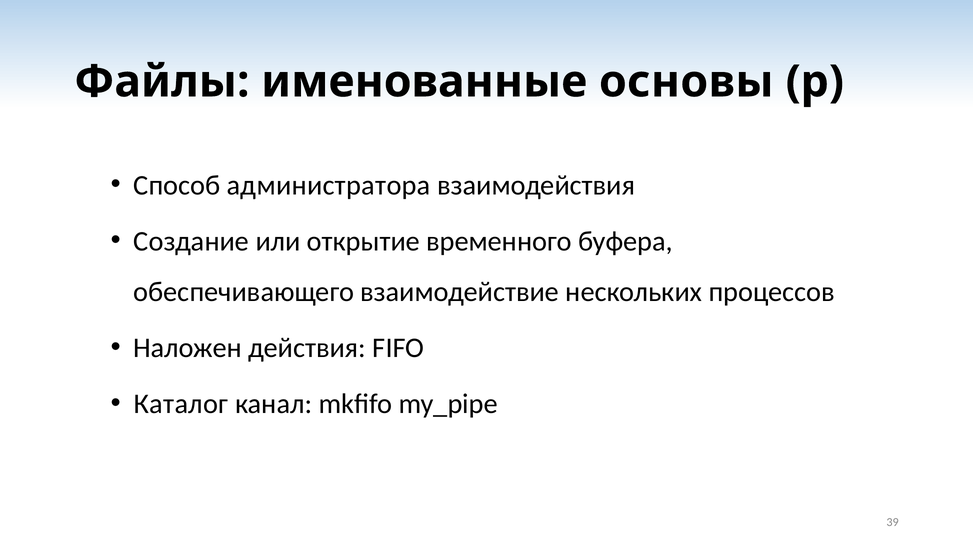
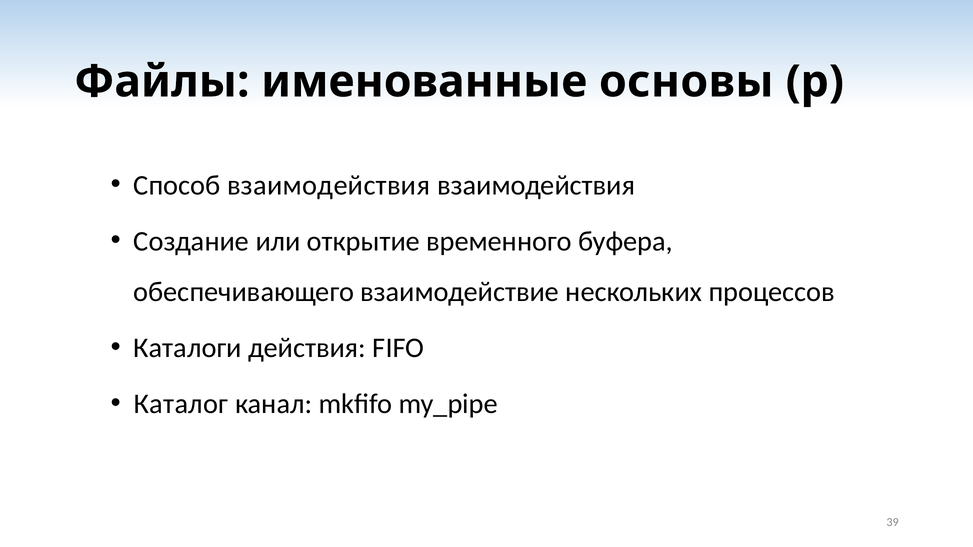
Способ администратора: администратора -> взаимодействия
Наложен: Наложен -> Каталоги
